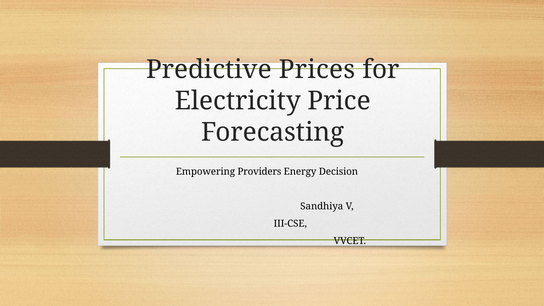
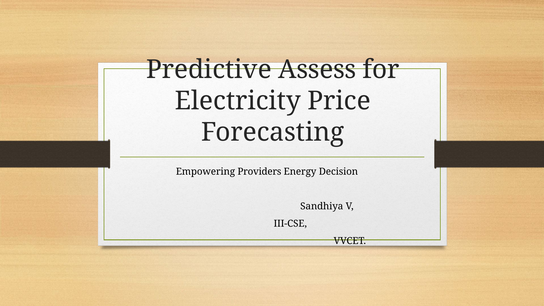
Prices: Prices -> Assess
